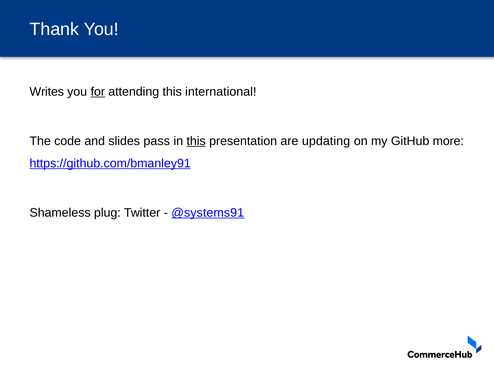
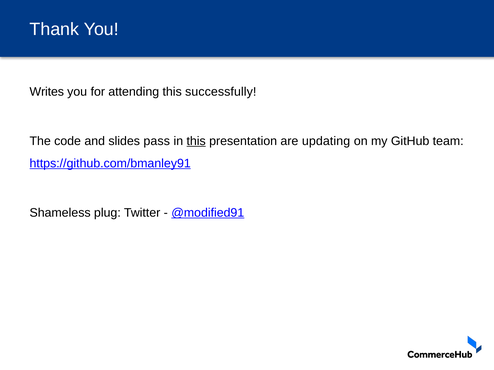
for underline: present -> none
international: international -> successfully
more: more -> team
@systems91: @systems91 -> @modified91
